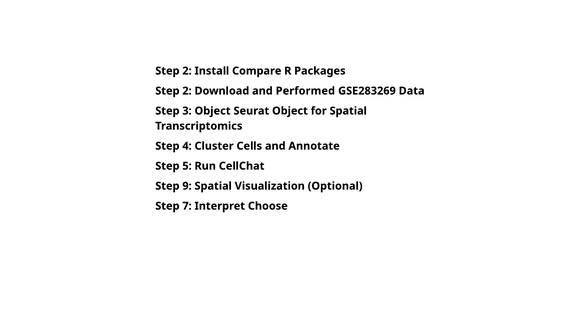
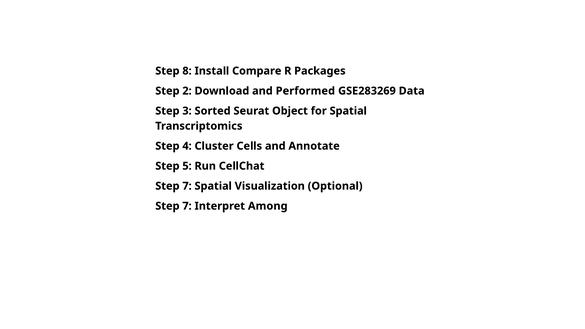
2 at (187, 71): 2 -> 8
3 Object: Object -> Sorted
9 at (187, 186): 9 -> 7
Choose: Choose -> Among
